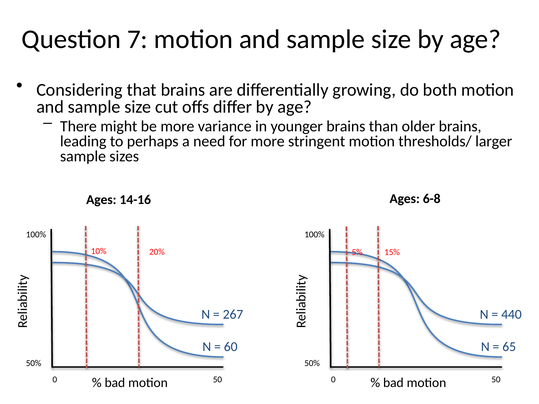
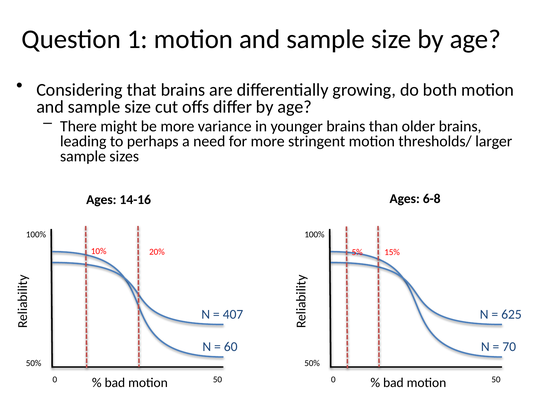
7: 7 -> 1
267: 267 -> 407
440: 440 -> 625
65: 65 -> 70
